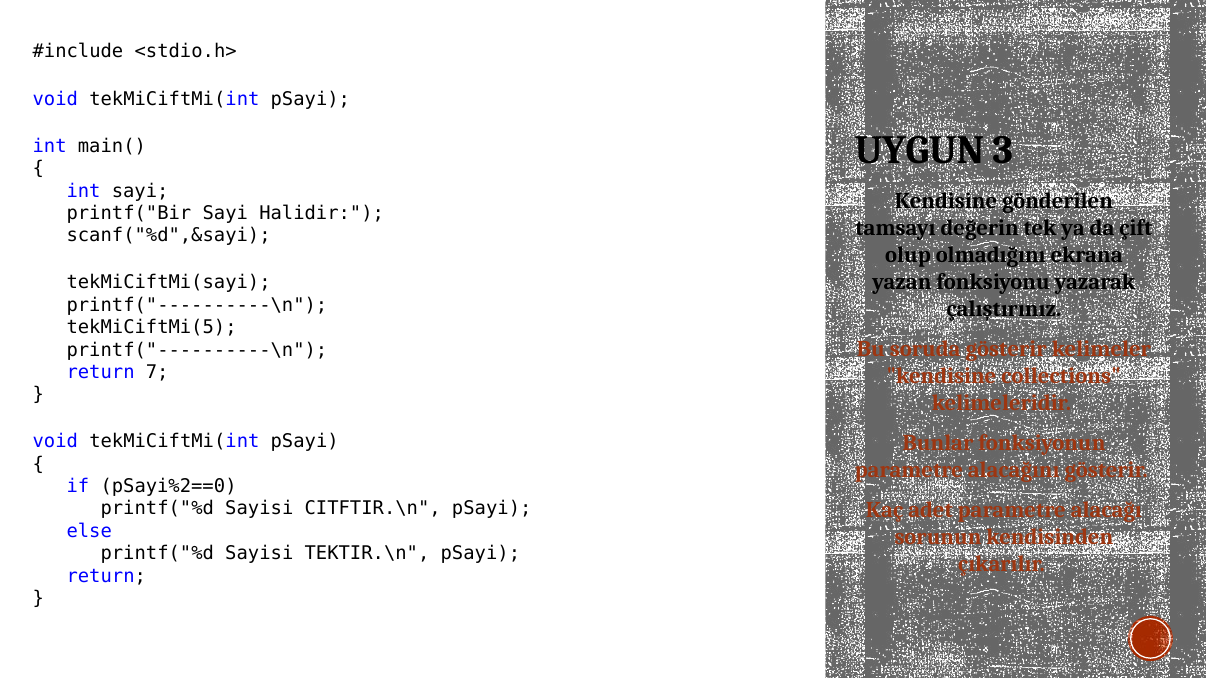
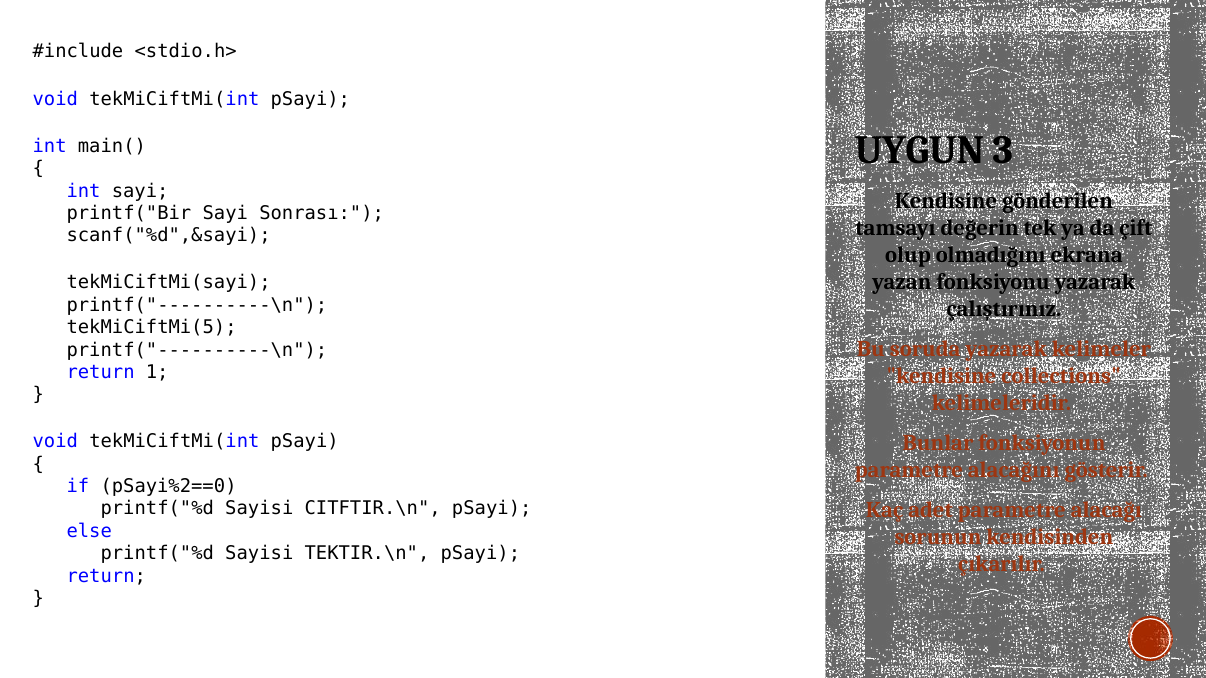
Halidir: Halidir -> Sonrası
soruda gösterir: gösterir -> yazarak
7: 7 -> 1
